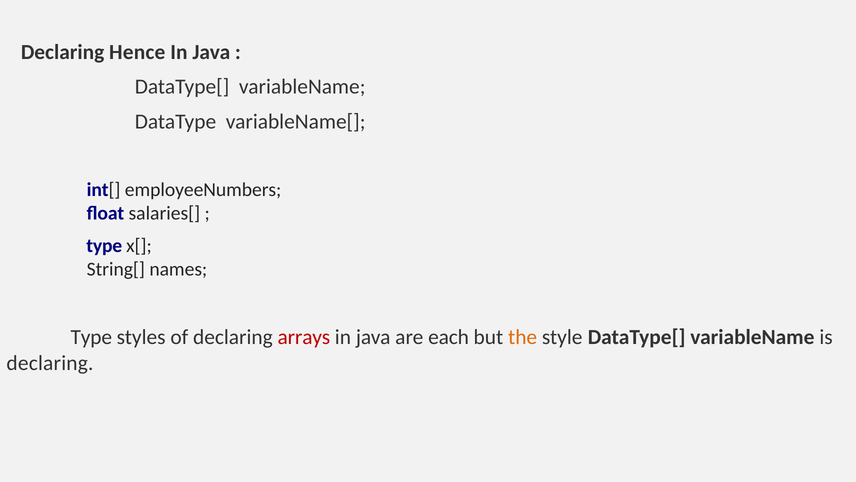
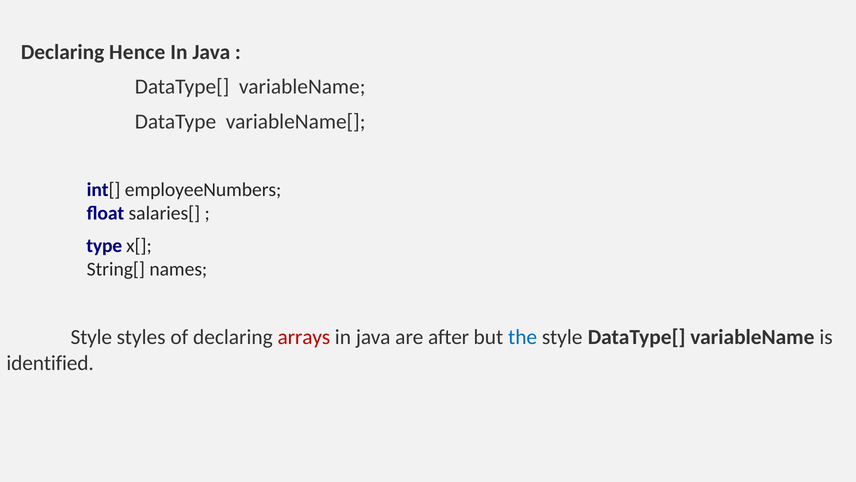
Type at (91, 337): Type -> Style
each: each -> after
the colour: orange -> blue
declaring at (50, 363): declaring -> identified
